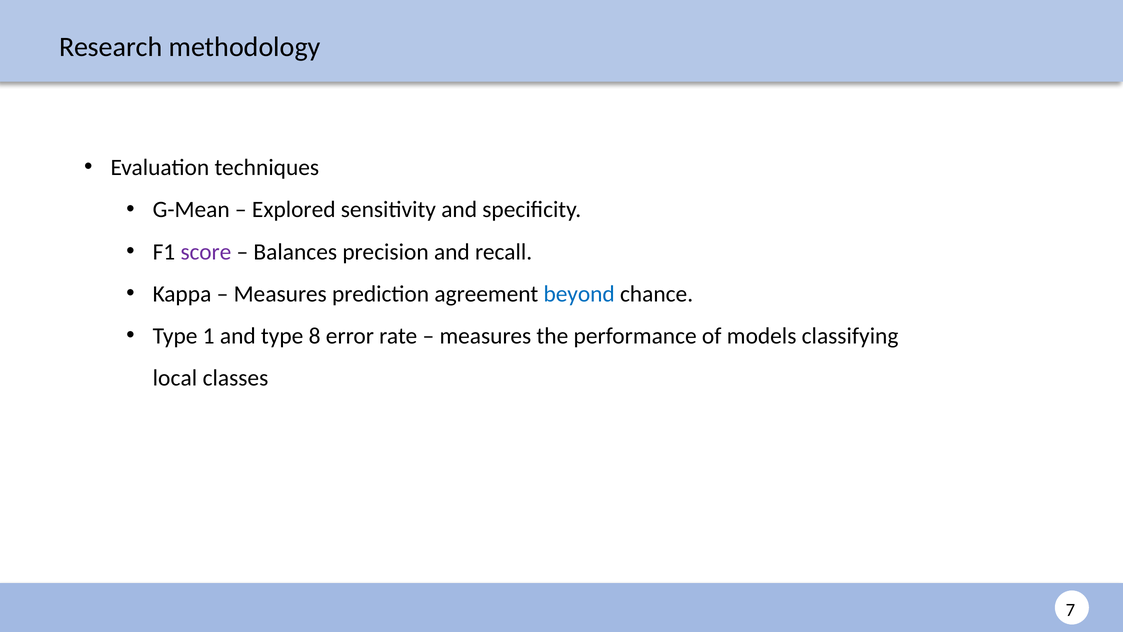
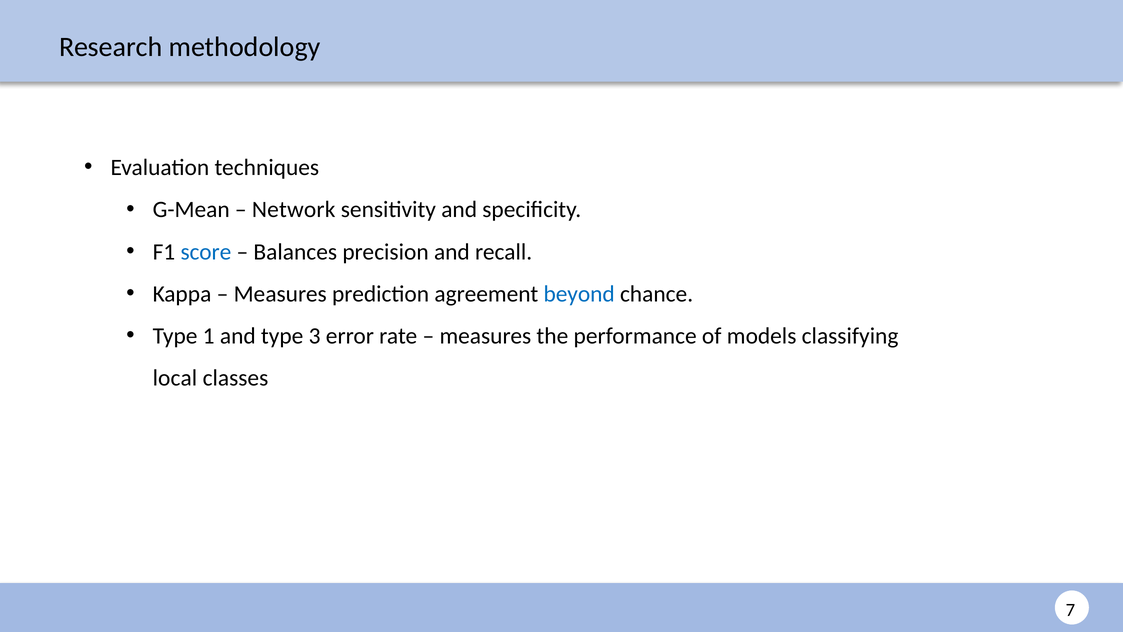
Explored: Explored -> Network
score colour: purple -> blue
8: 8 -> 3
